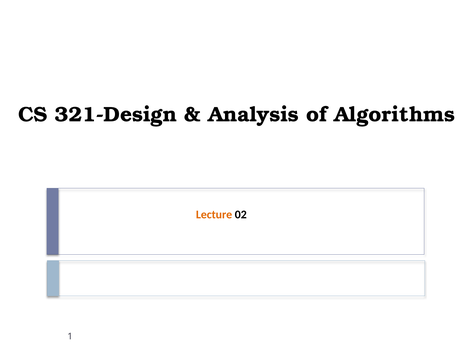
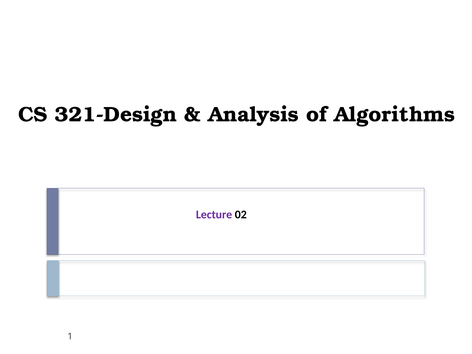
Lecture colour: orange -> purple
